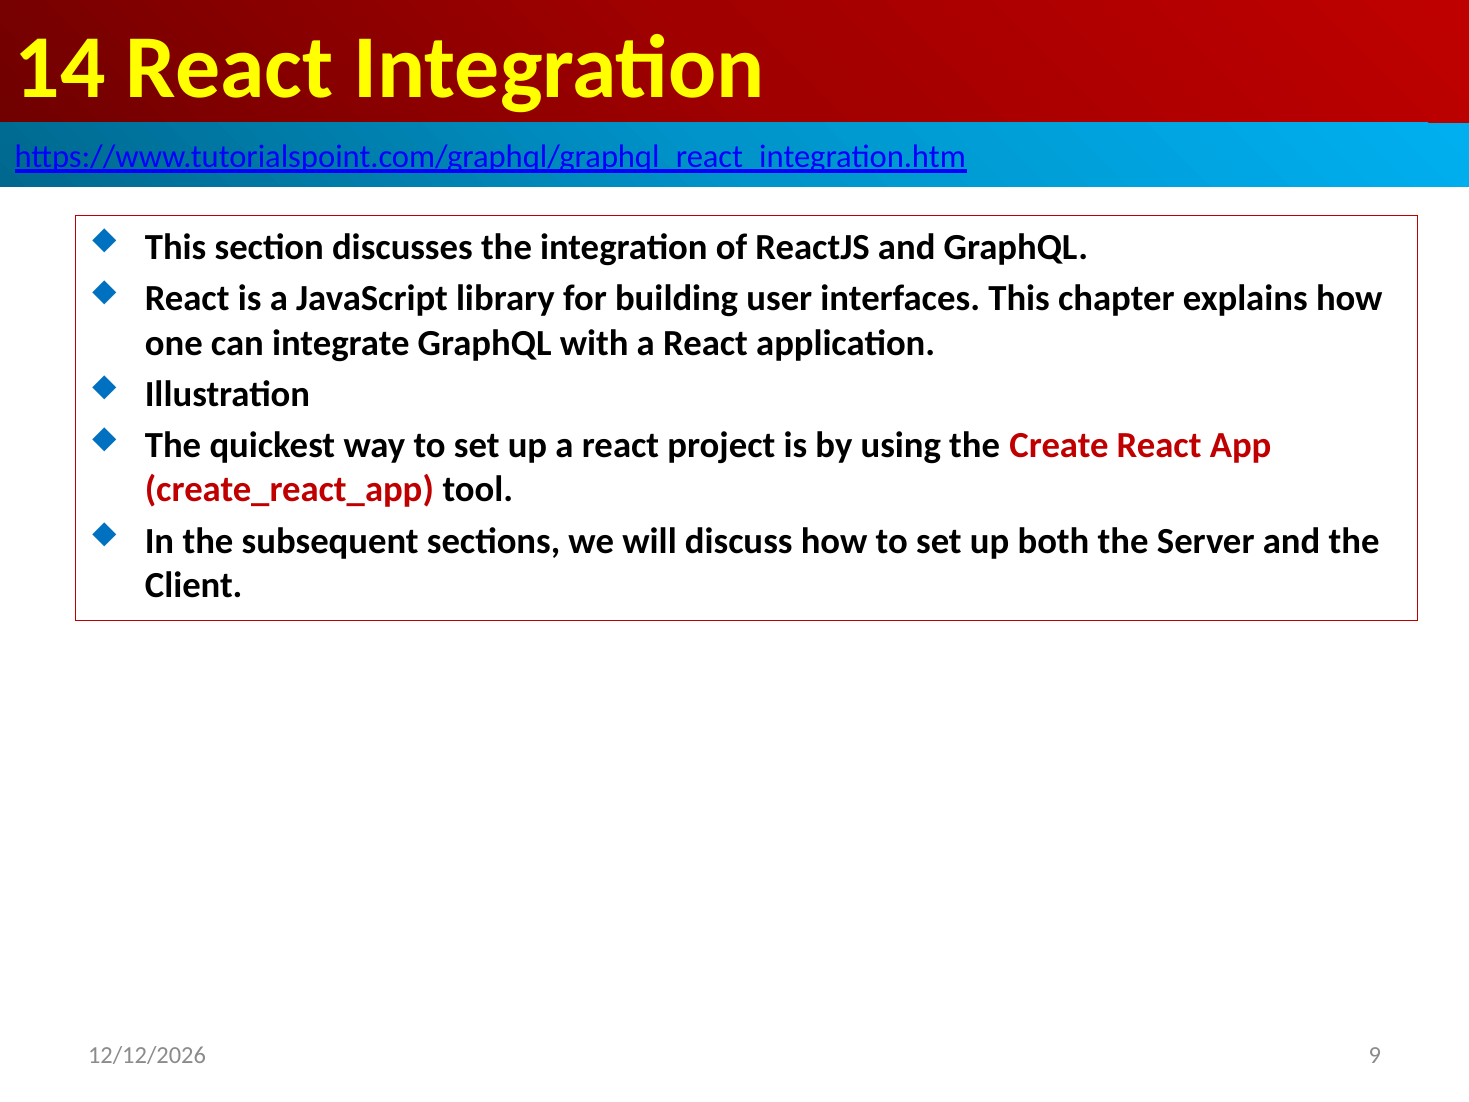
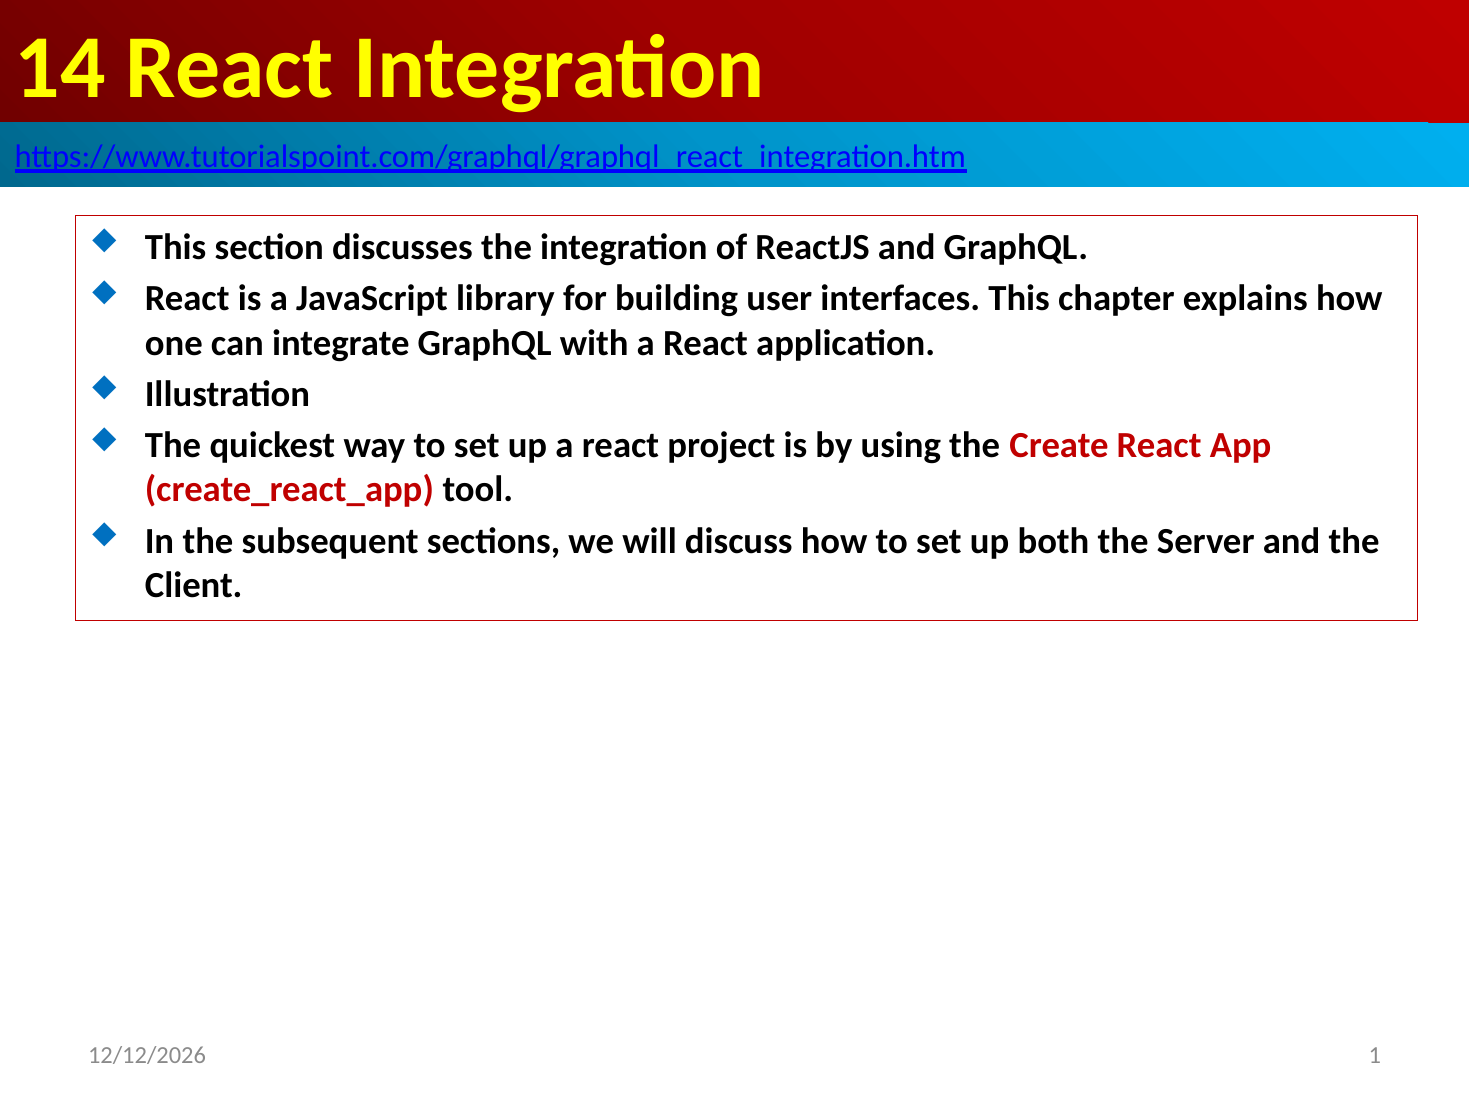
9: 9 -> 1
